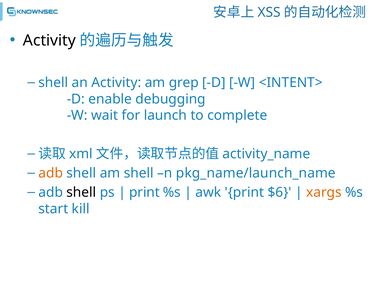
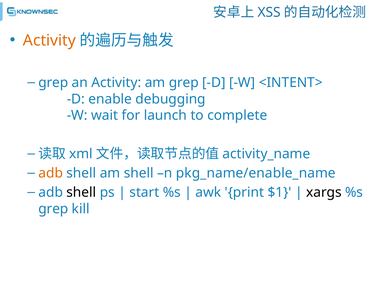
Activity at (49, 40) colour: black -> orange
shell at (53, 83): shell -> grep
pkg_name/launch_name: pkg_name/launch_name -> pkg_name/enable_name
print at (144, 192): print -> start
$6: $6 -> $1
xargs colour: orange -> black
start at (53, 209): start -> grep
